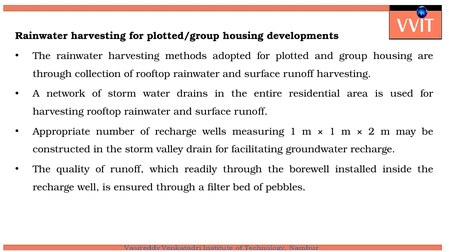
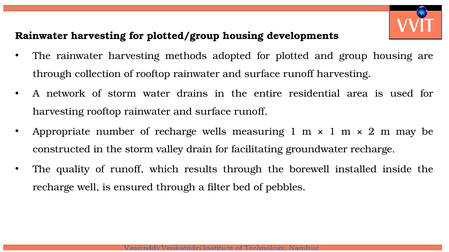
readily: readily -> results
